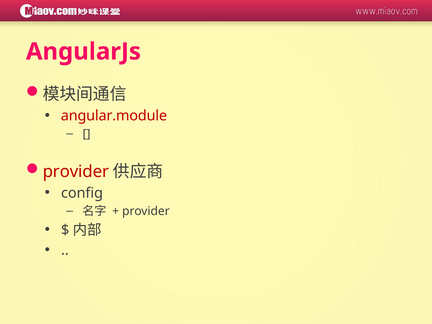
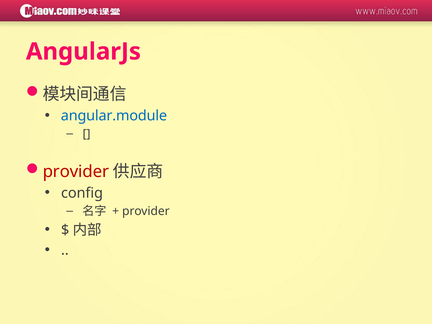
angular.module colour: red -> blue
